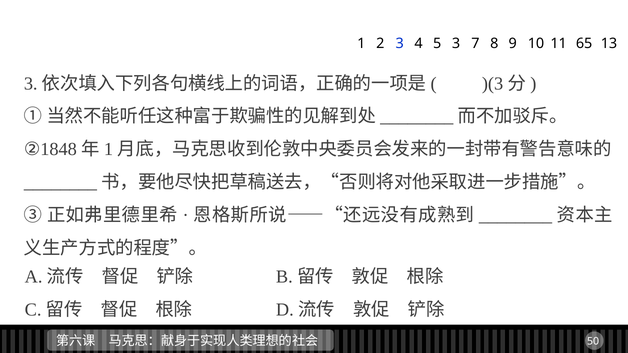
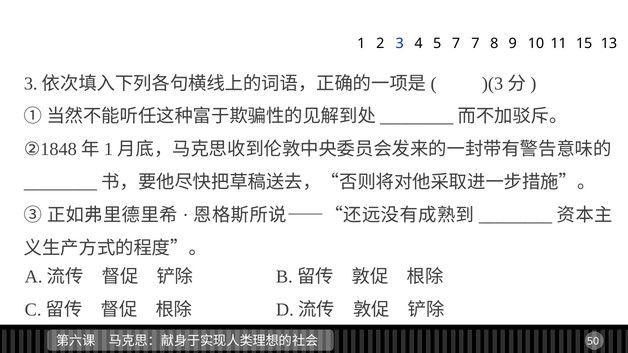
5 3: 3 -> 7
65: 65 -> 15
